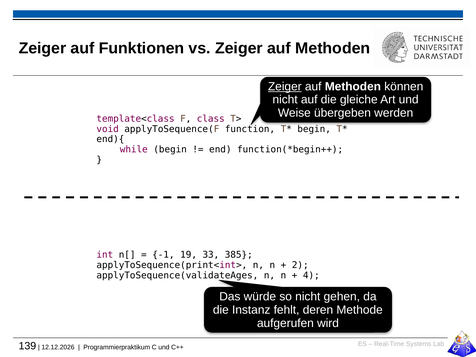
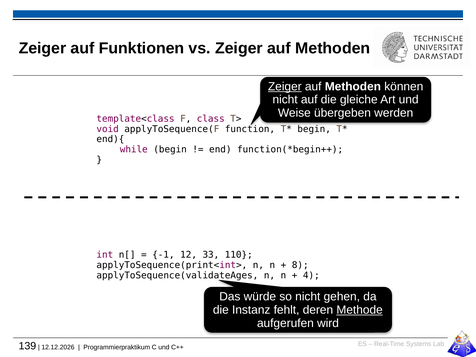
19: 19 -> 12
385: 385 -> 110
2: 2 -> 8
Methode underline: none -> present
